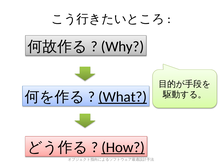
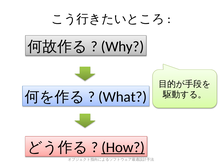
What underline: present -> none
